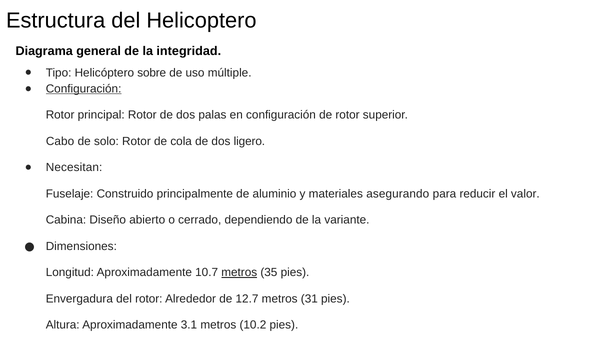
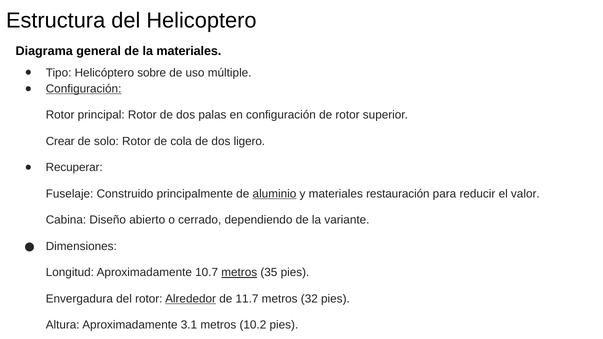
la integridad: integridad -> materiales
Cabo: Cabo -> Crear
Necesitan: Necesitan -> Recuperar
aluminio underline: none -> present
asegurando: asegurando -> restauración
Alrededor underline: none -> present
12.7: 12.7 -> 11.7
31: 31 -> 32
